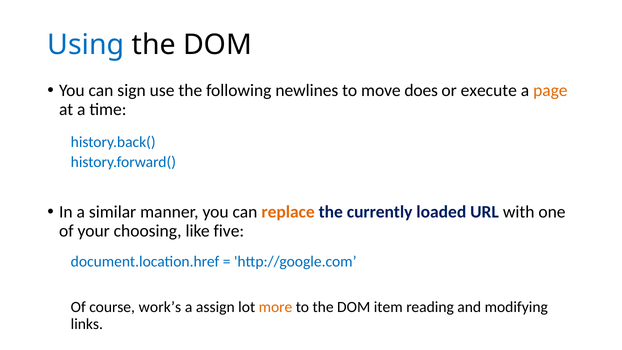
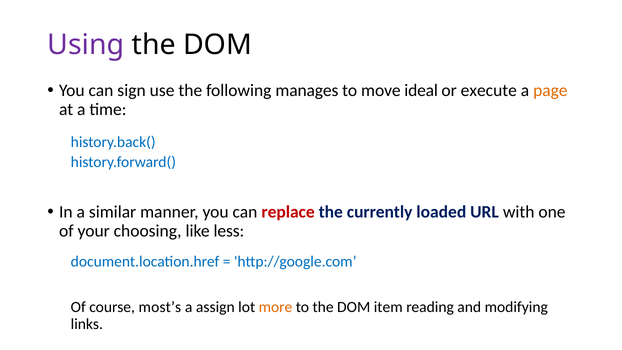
Using colour: blue -> purple
newlines: newlines -> manages
does: does -> ideal
replace colour: orange -> red
five: five -> less
work’s: work’s -> most’s
